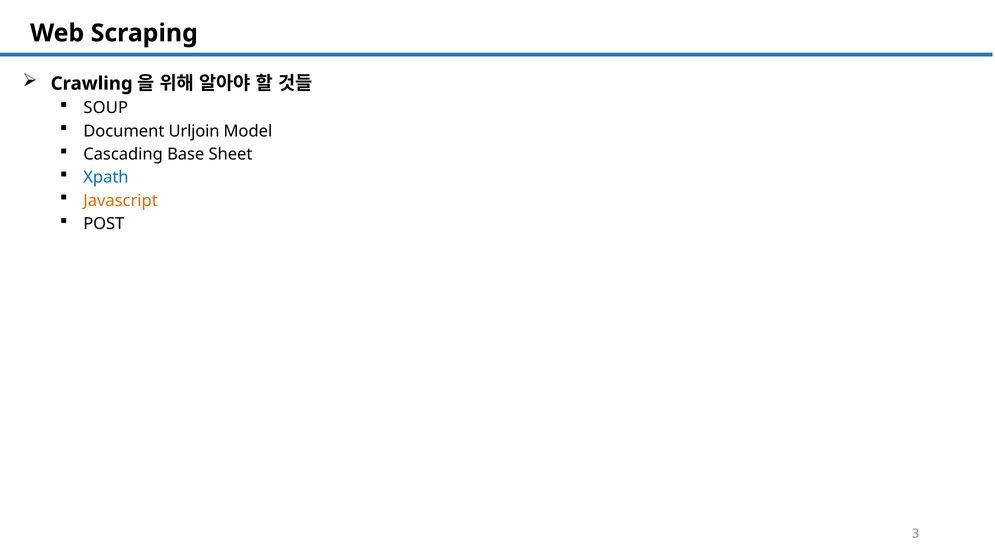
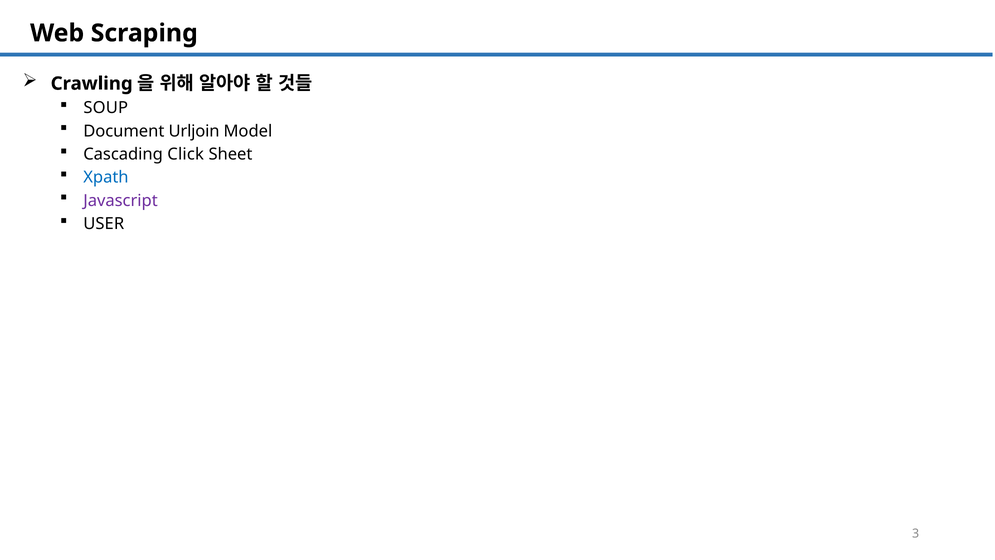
Base: Base -> Click
Javascript colour: orange -> purple
POST: POST -> USER
